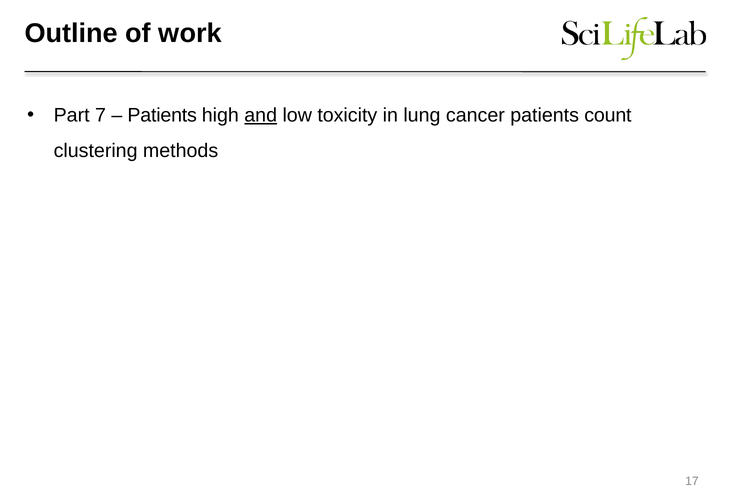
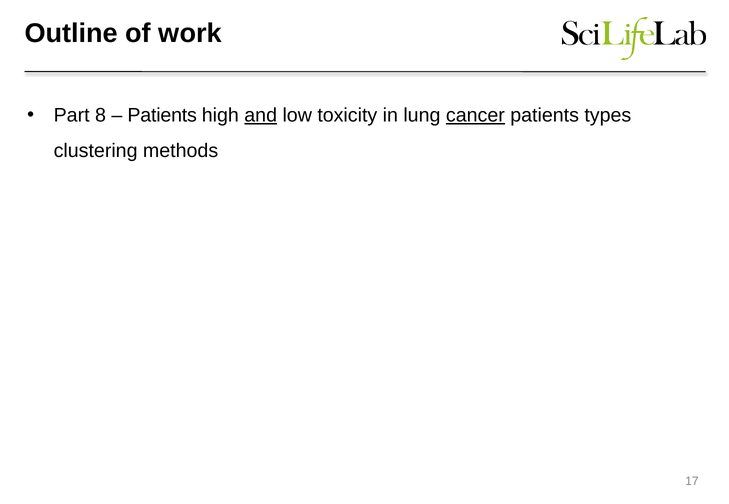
7: 7 -> 8
cancer underline: none -> present
count: count -> types
